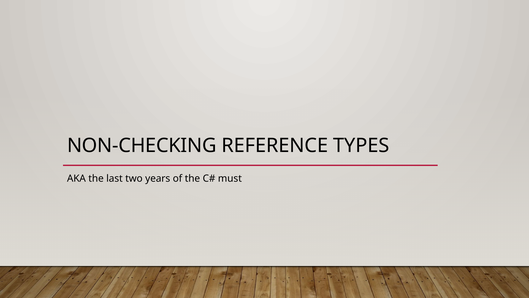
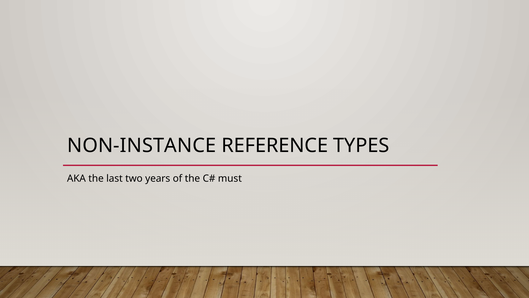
NON-CHECKING: NON-CHECKING -> NON-INSTANCE
